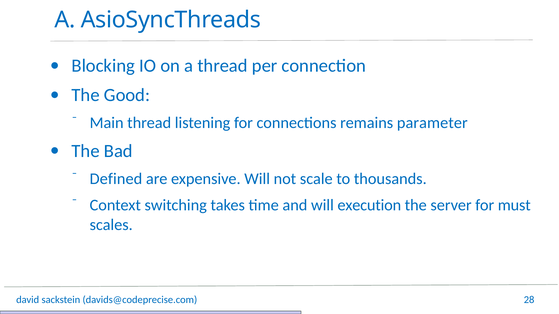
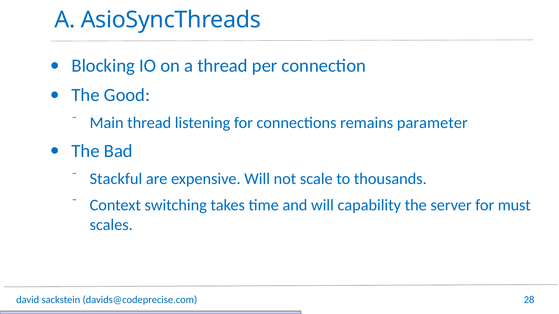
Defined: Defined -> Stackful
execution: execution -> capability
